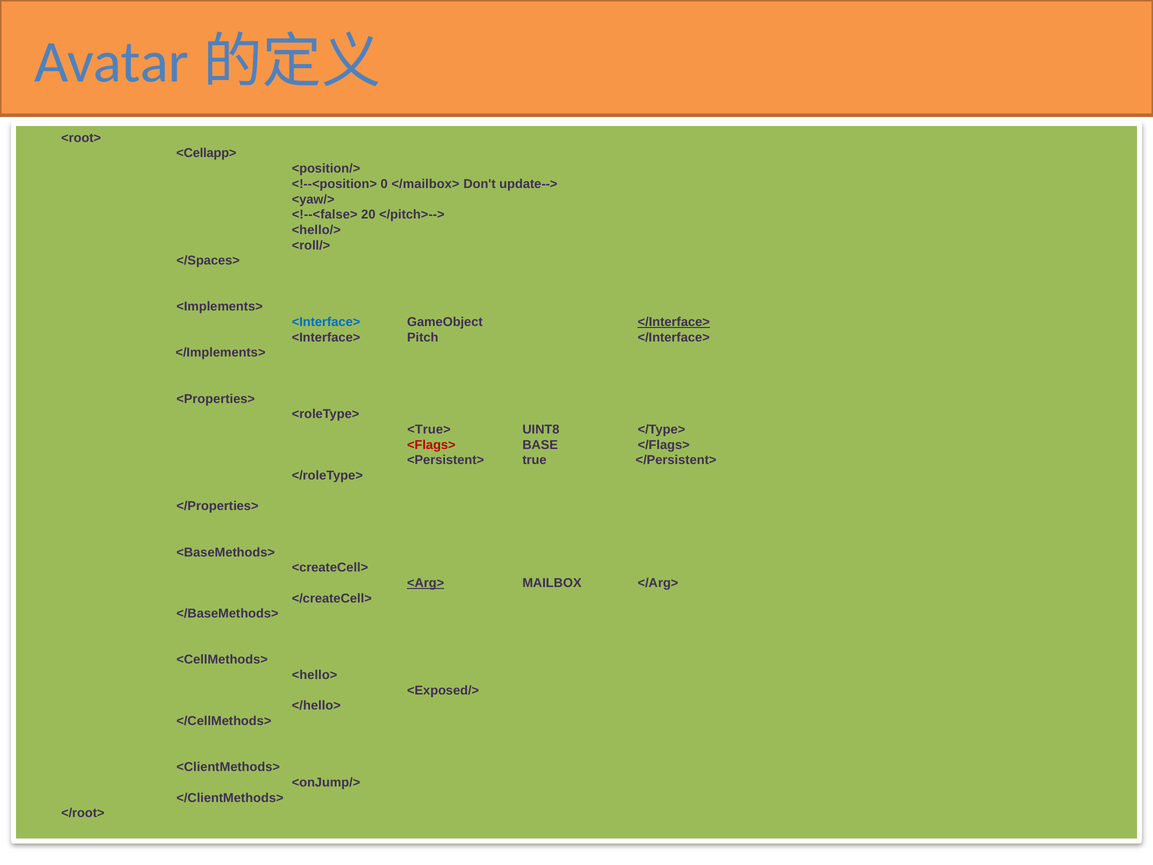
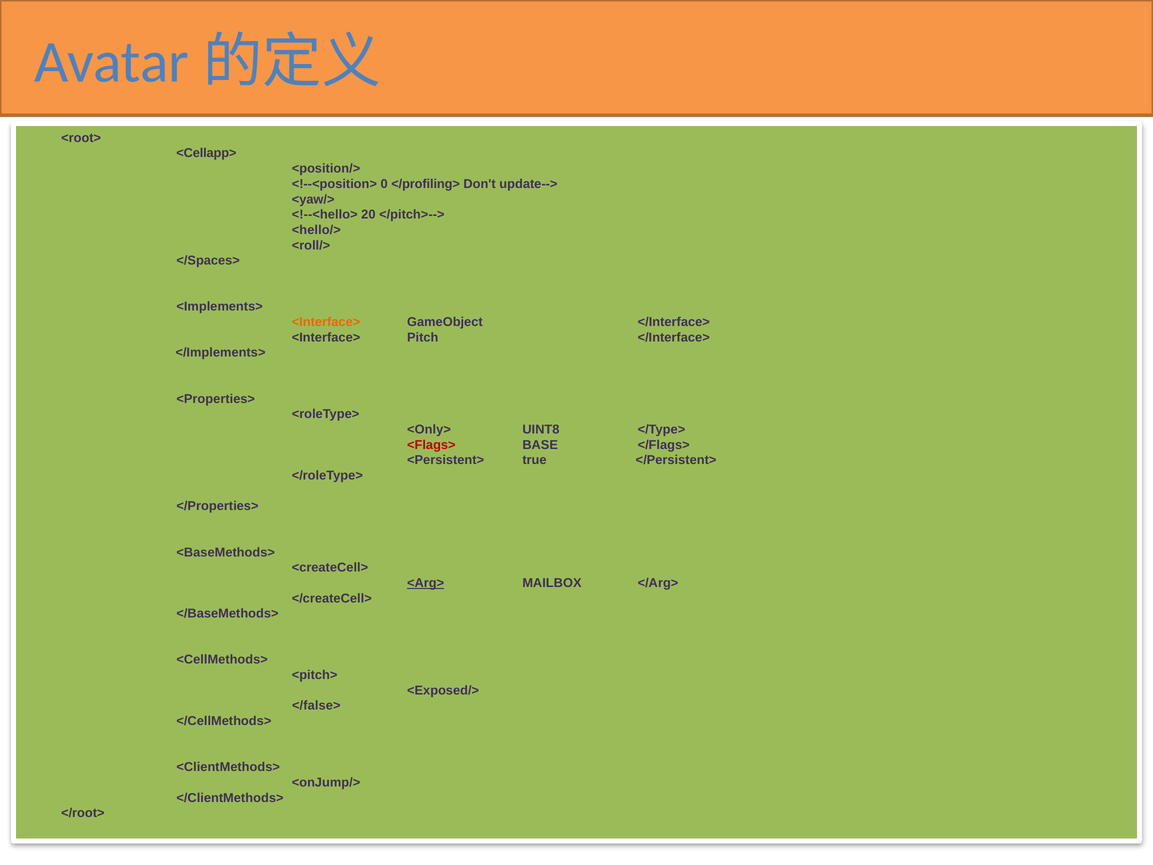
</mailbox>: </mailbox> -> </profiling>
<!--<false>: <!--<false> -> <!--<hello>
<Interface> at (326, 322) colour: blue -> orange
</Interface> at (674, 322) underline: present -> none
<True>: <True> -> <Only>
<hello>: <hello> -> <pitch>
</hello>: </hello> -> </false>
